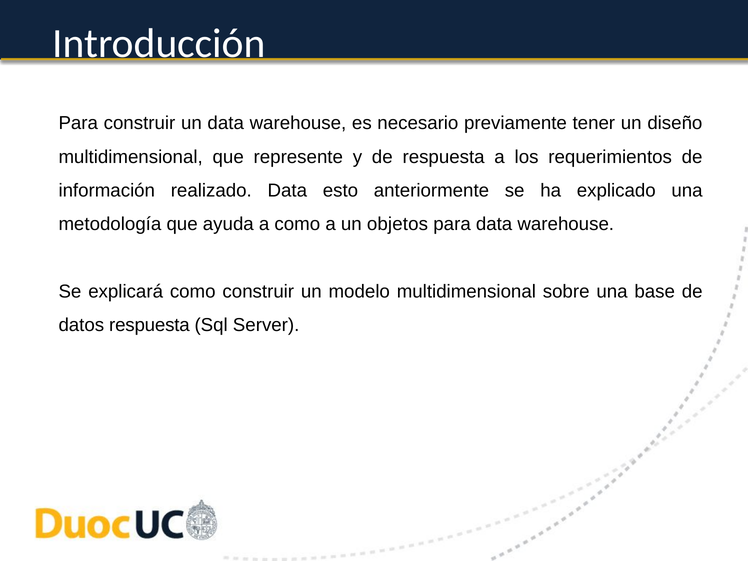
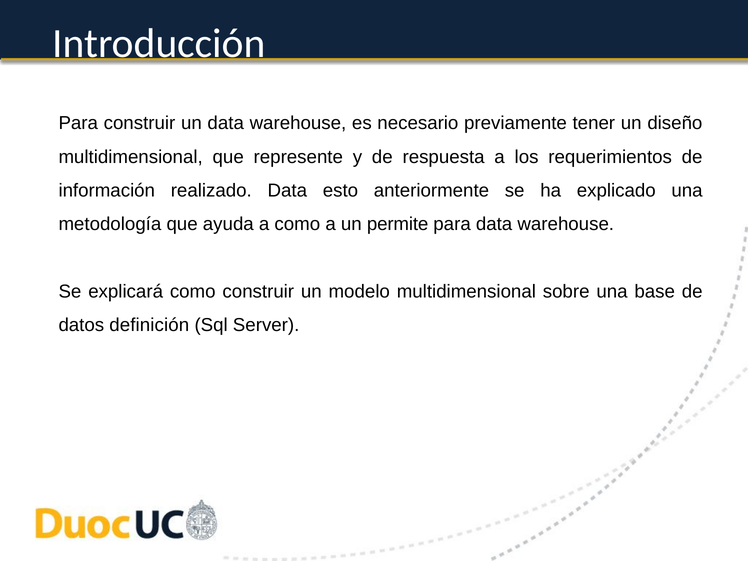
objetos: objetos -> permite
datos respuesta: respuesta -> definición
